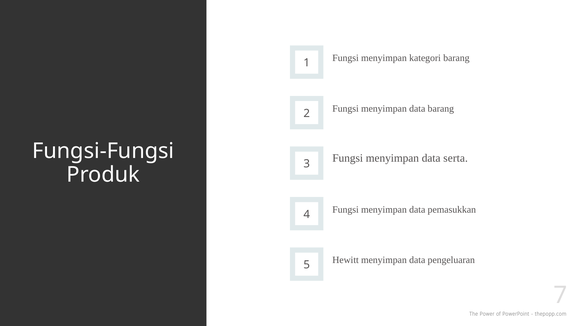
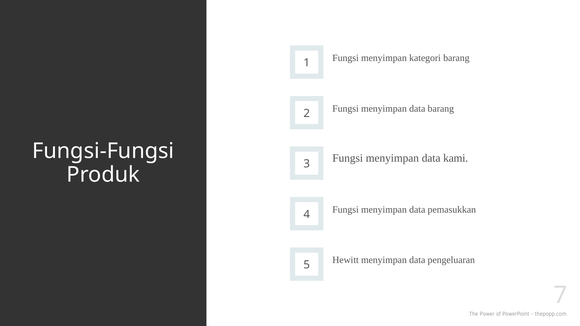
serta: serta -> kami
